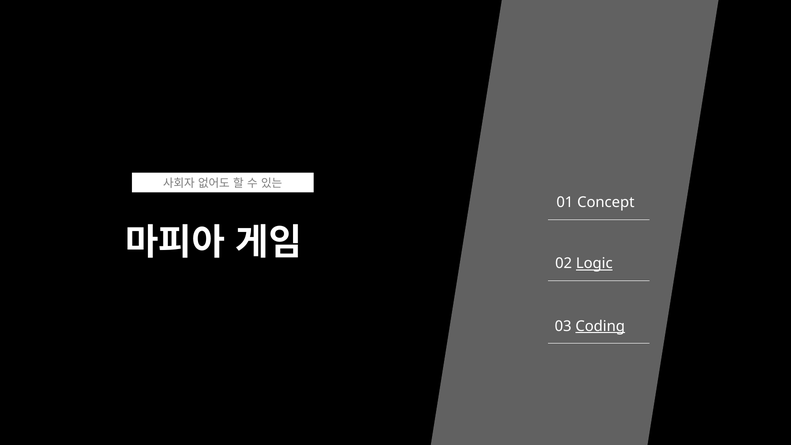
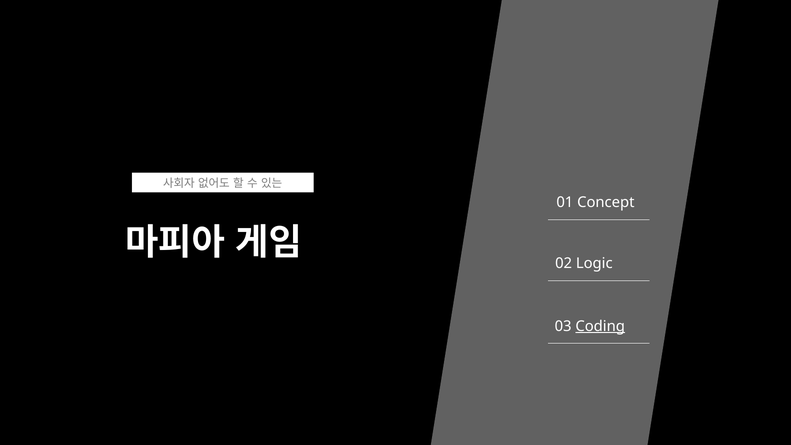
Logic underline: present -> none
